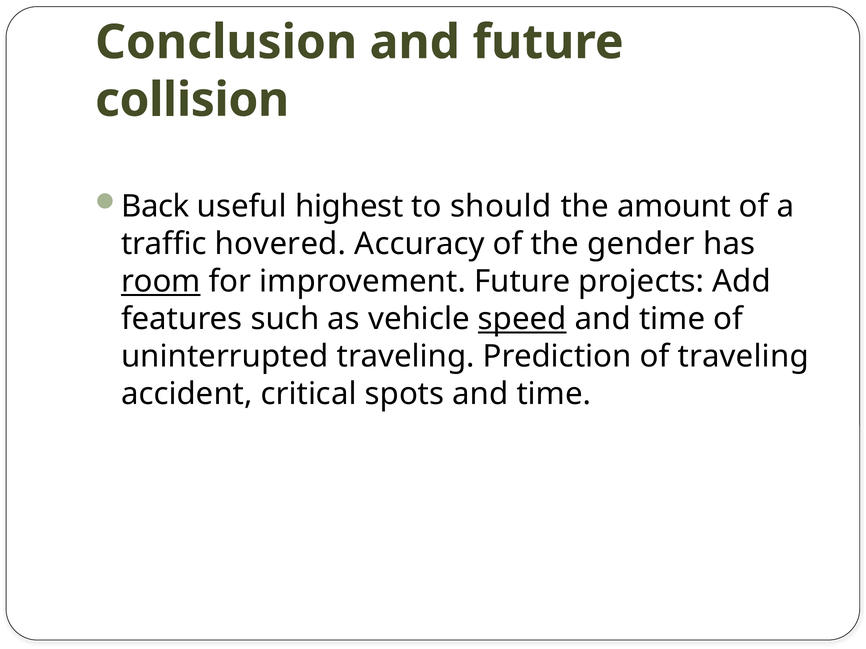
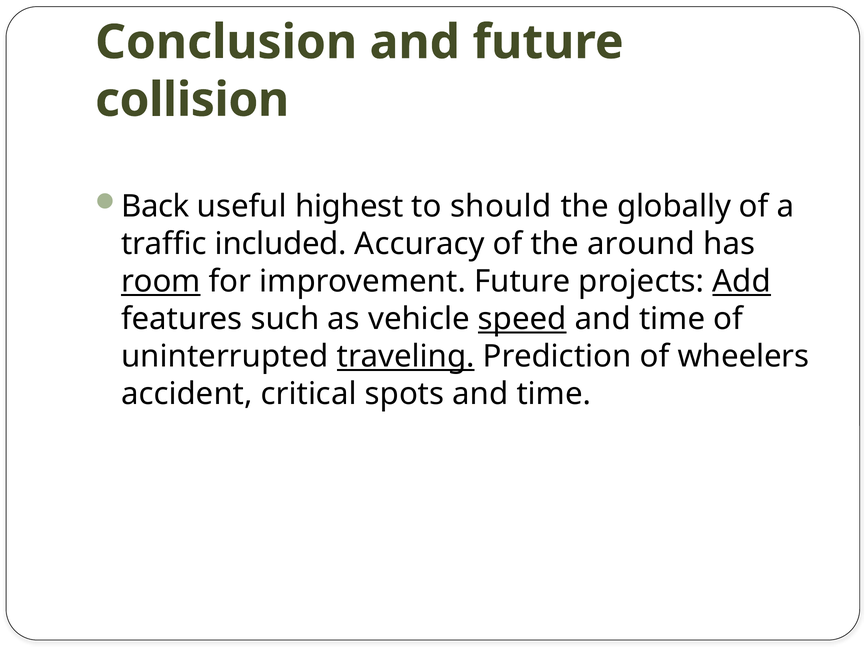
amount: amount -> globally
hovered: hovered -> included
gender: gender -> around
Add underline: none -> present
traveling at (406, 357) underline: none -> present
of traveling: traveling -> wheelers
